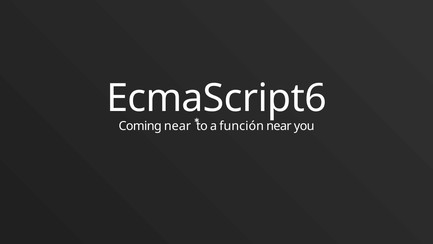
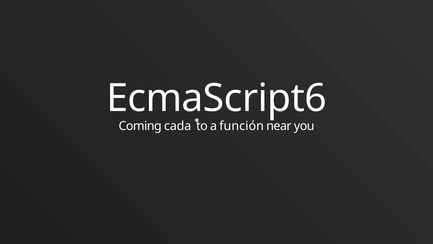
Coming near: near -> cada
